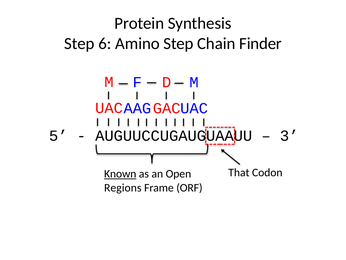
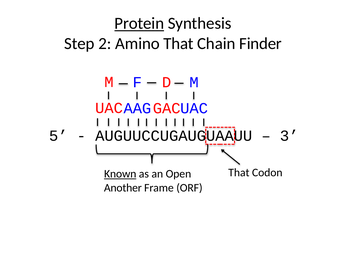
Protein underline: none -> present
6: 6 -> 2
Amino Step: Step -> That
Regions: Regions -> Another
